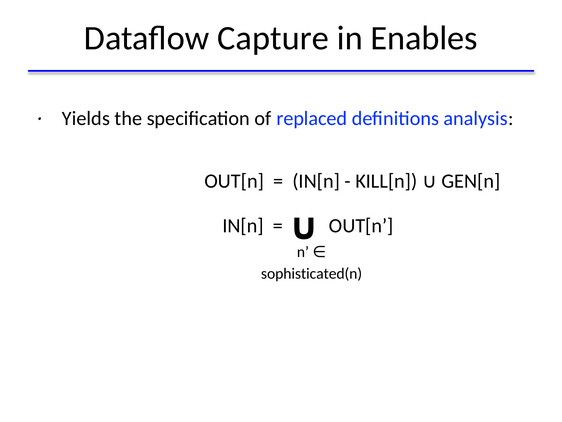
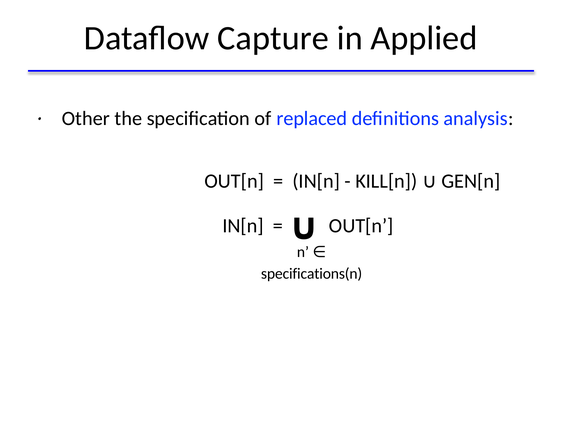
Enables: Enables -> Applied
Yields: Yields -> Other
sophisticated(n: sophisticated(n -> specifications(n
